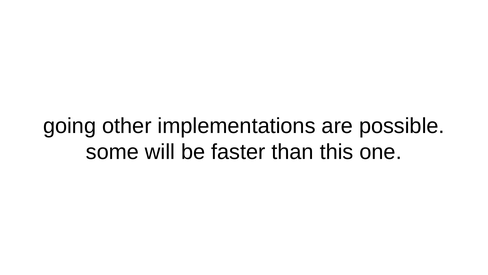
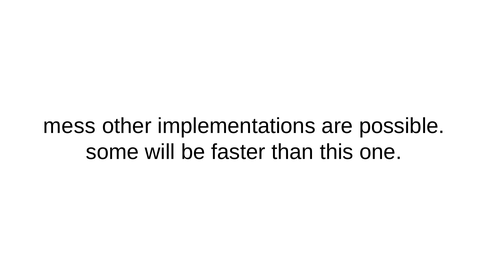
going: going -> mess
